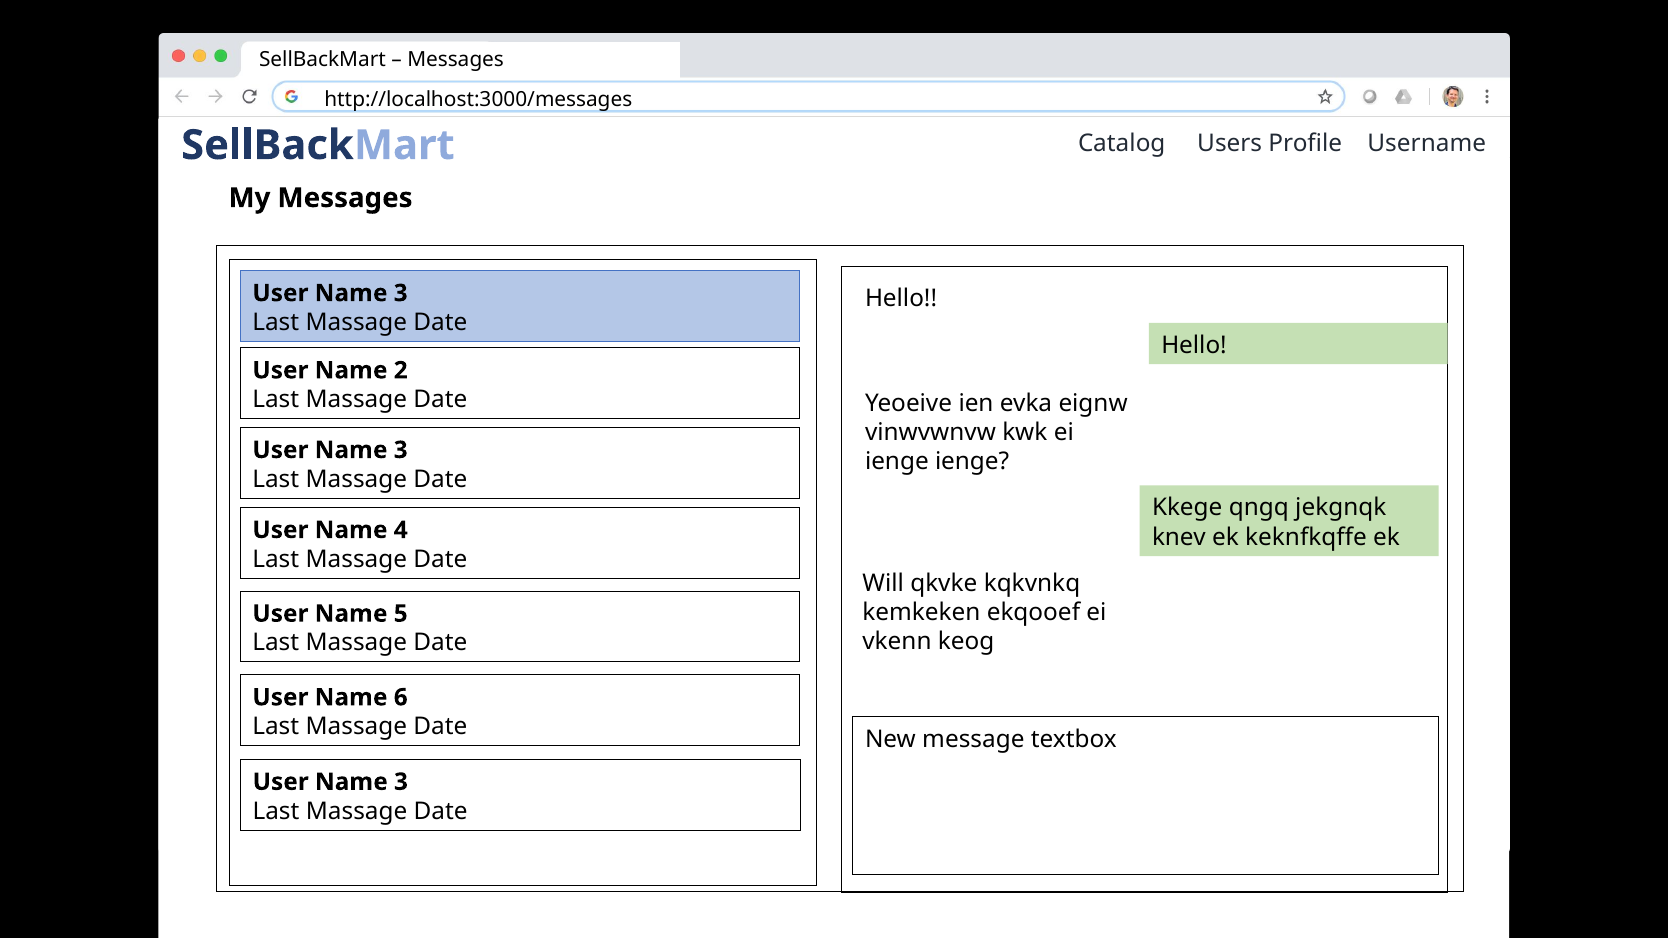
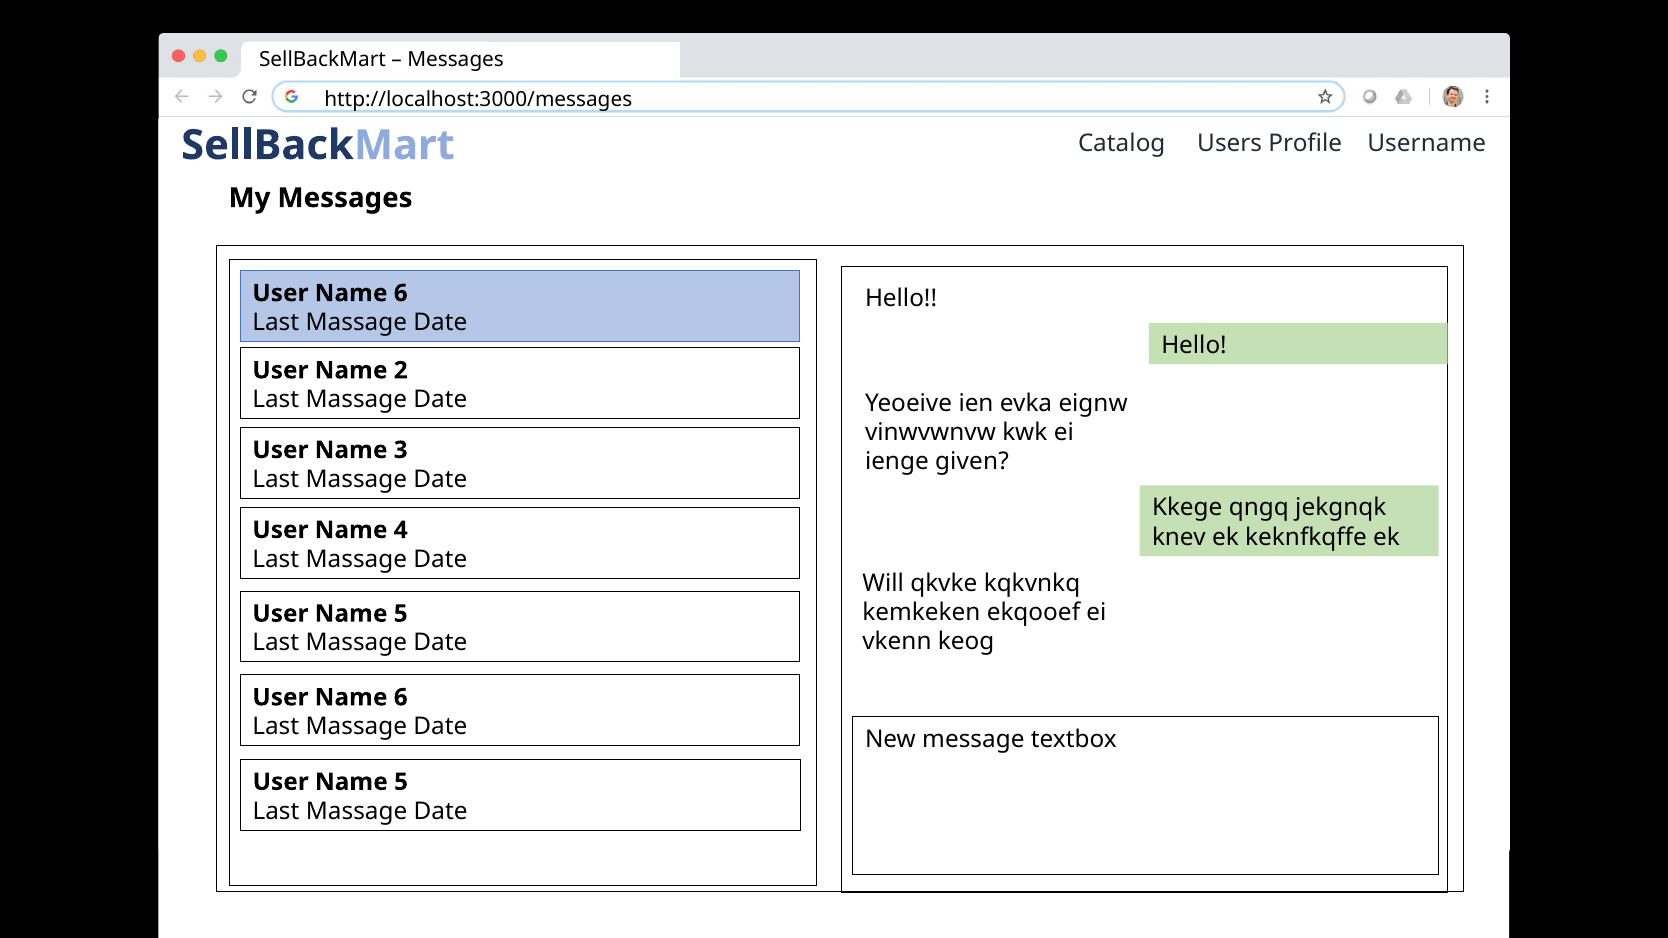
3 at (401, 293): 3 -> 6
ienge ienge: ienge -> given
3 at (401, 782): 3 -> 5
